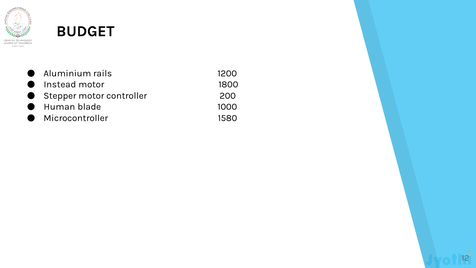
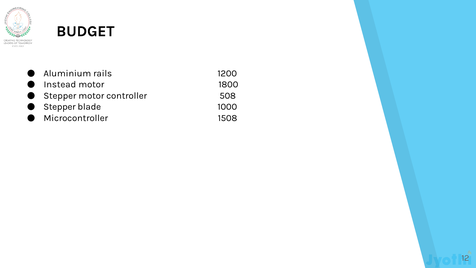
200: 200 -> 508
Human at (59, 107): Human -> Stepper
1580: 1580 -> 1508
